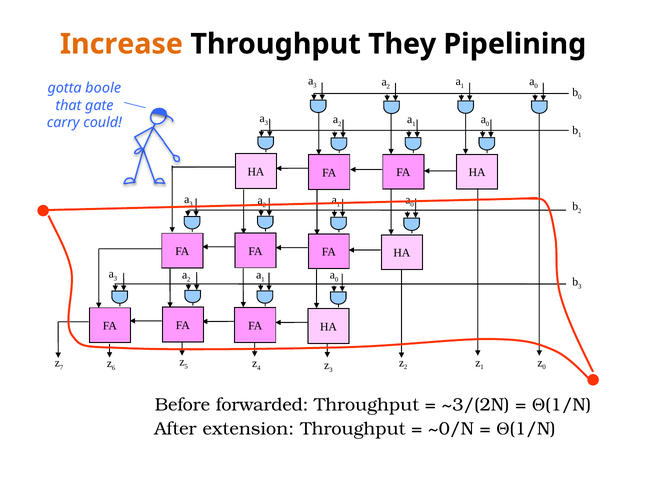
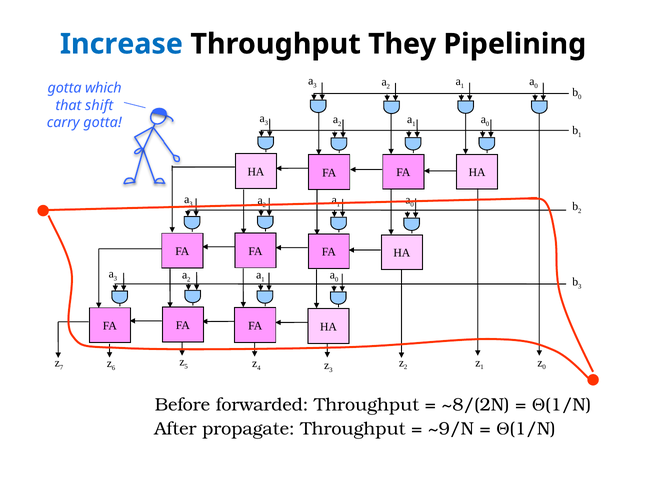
Increase colour: orange -> blue
boole: boole -> which
gate: gate -> shift
carry could: could -> gotta
~3/(2N: ~3/(2N -> ~8/(2N
extension: extension -> propagate
~0/N: ~0/N -> ~9/N
